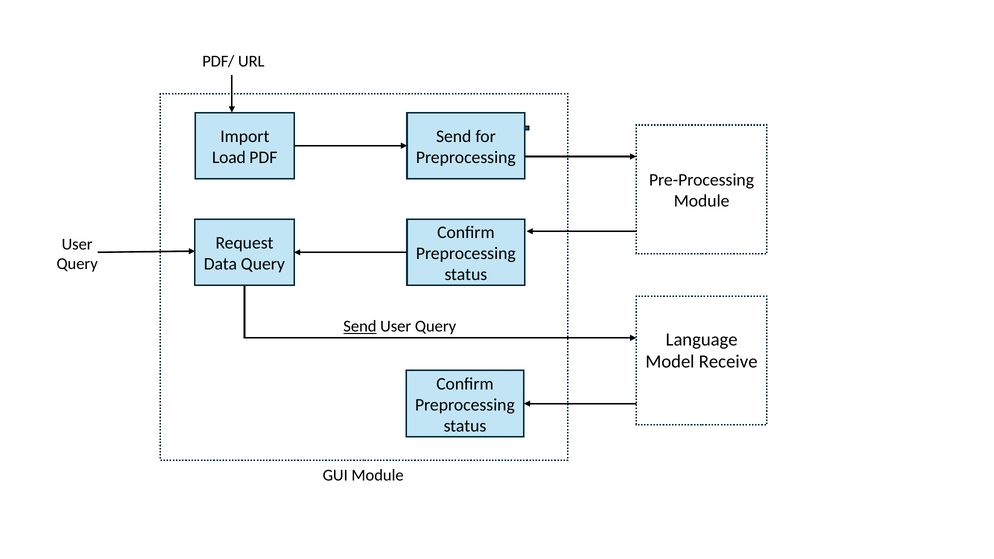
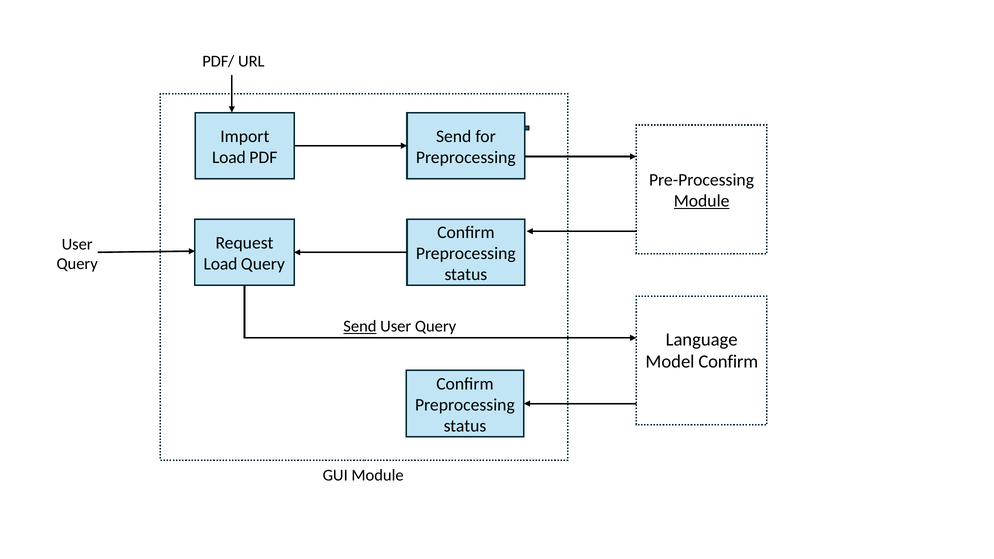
Module at (702, 201) underline: none -> present
Data at (220, 264): Data -> Load
Model Receive: Receive -> Confirm
